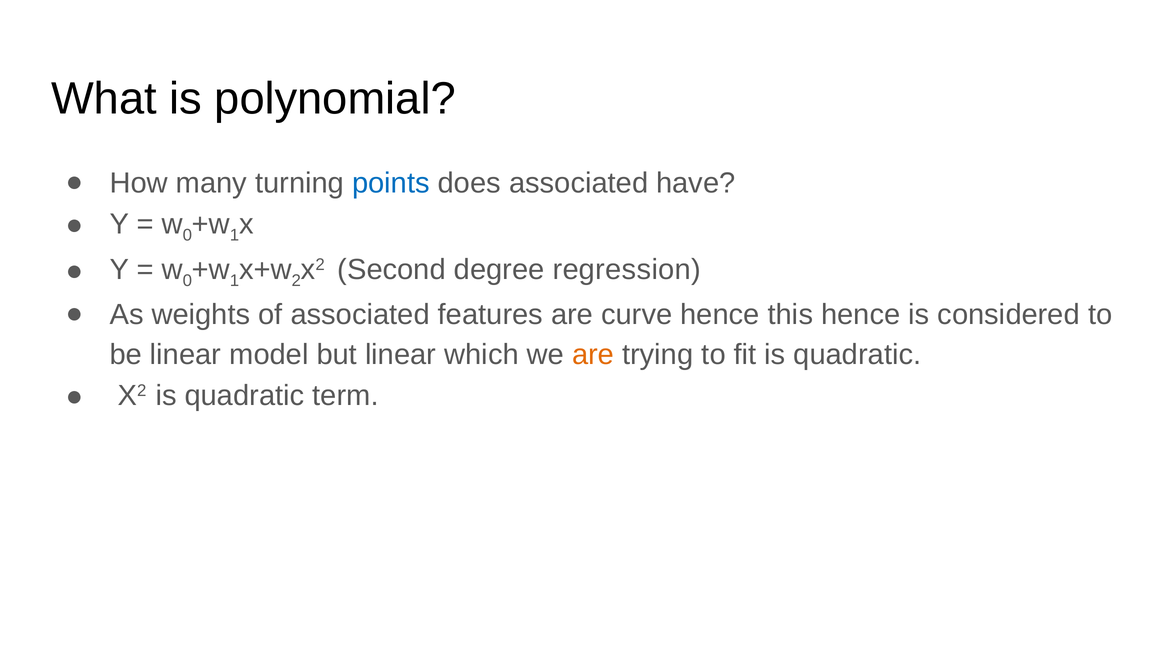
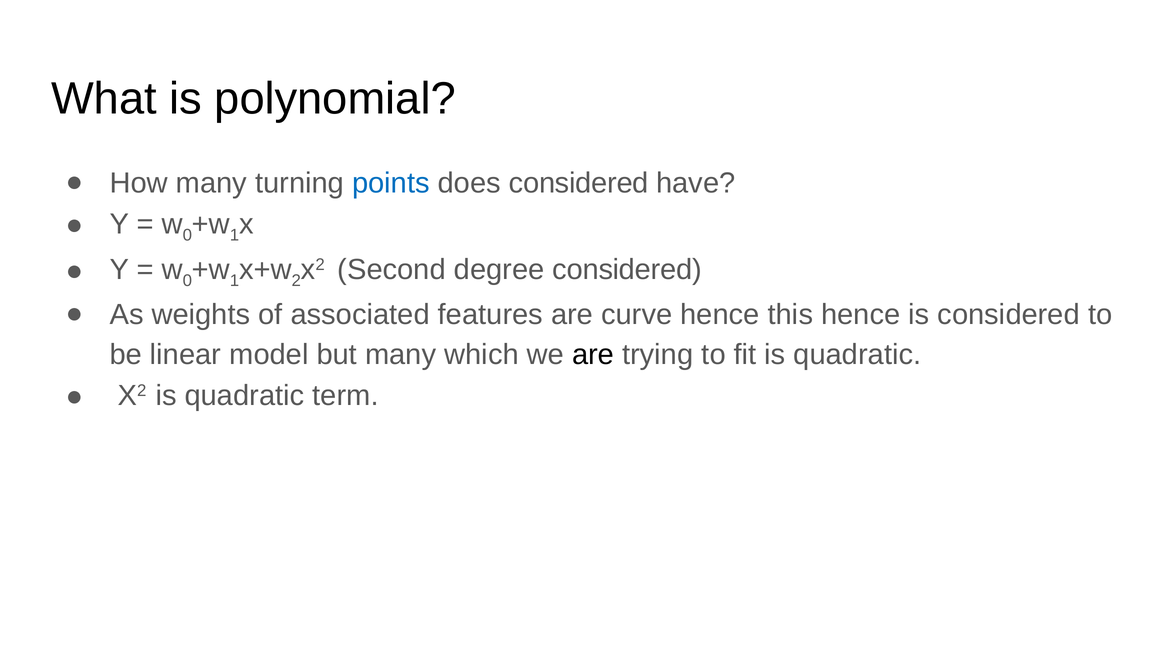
does associated: associated -> considered
degree regression: regression -> considered
but linear: linear -> many
are at (593, 355) colour: orange -> black
